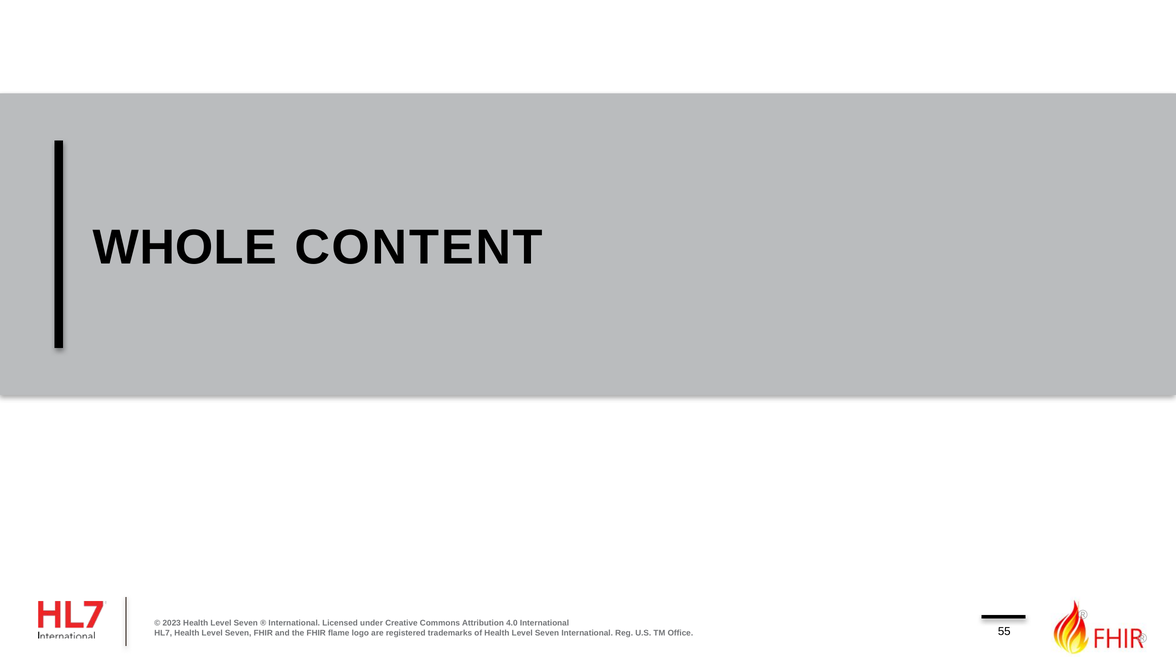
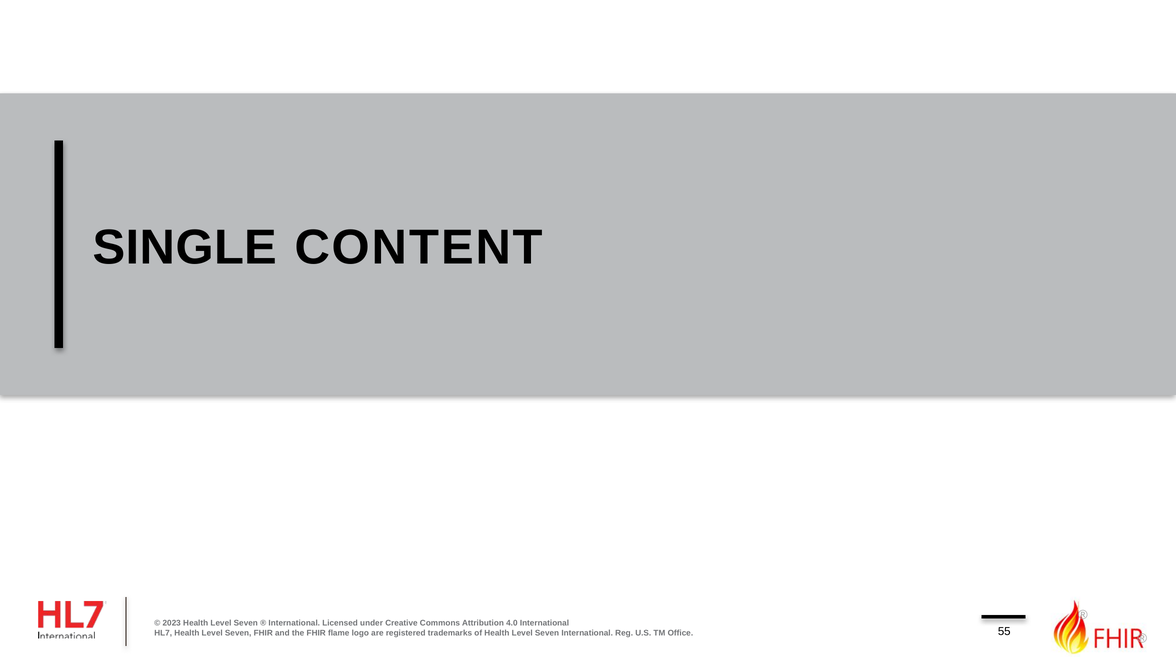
WHOLE: WHOLE -> SINGLE
